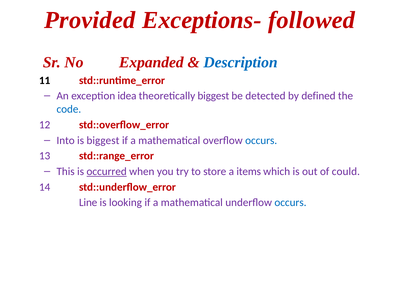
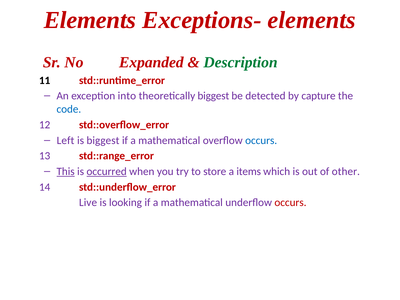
Provided at (90, 20): Provided -> Elements
Exceptions- followed: followed -> elements
Description colour: blue -> green
idea: idea -> into
defined: defined -> capture
Into: Into -> Left
This underline: none -> present
could: could -> other
Line: Line -> Live
occurs at (290, 203) colour: blue -> red
